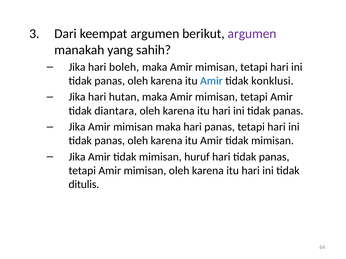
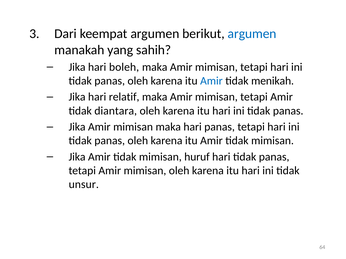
argumen at (252, 34) colour: purple -> blue
konklusi: konklusi -> menikah
hutan: hutan -> relatif
ditulis: ditulis -> unsur
